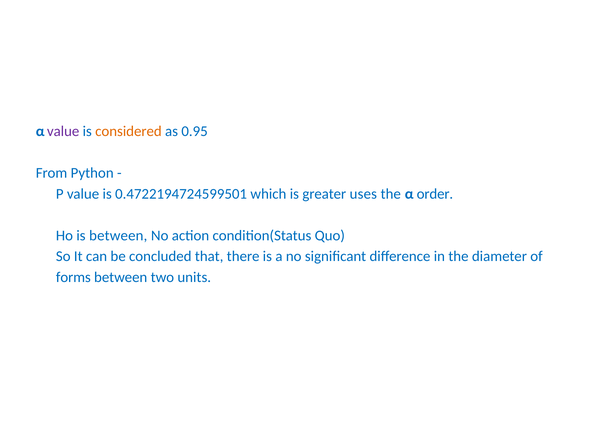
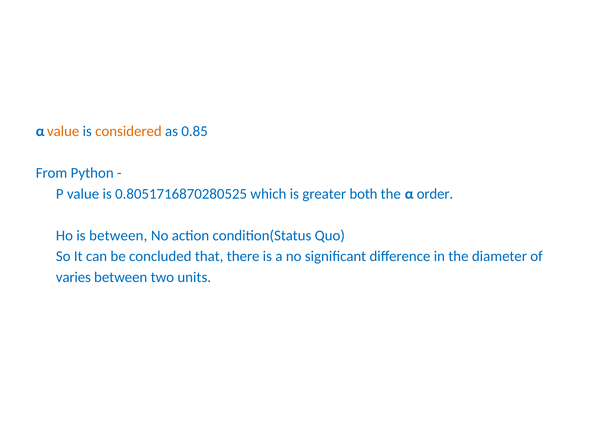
value at (63, 131) colour: purple -> orange
0.95: 0.95 -> 0.85
0.4722194724599501: 0.4722194724599501 -> 0.8051716870280525
uses: uses -> both
forms: forms -> varies
